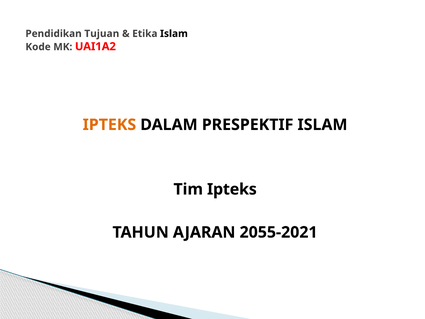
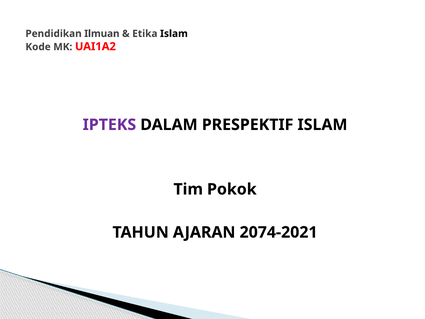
Tujuan: Tujuan -> Ilmuan
IPTEKS at (109, 125) colour: orange -> purple
Tim Ipteks: Ipteks -> Pokok
2055-2021: 2055-2021 -> 2074-2021
